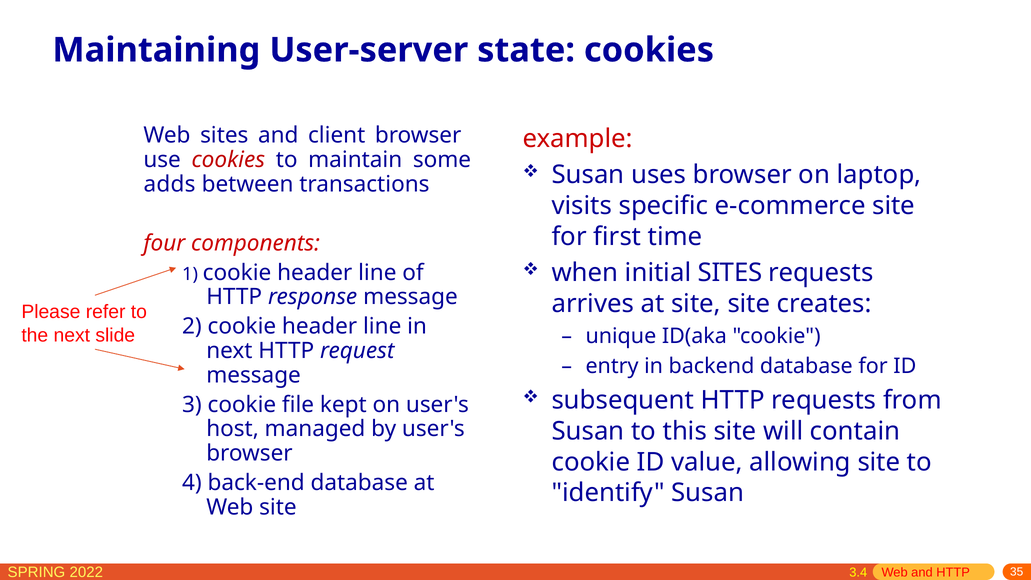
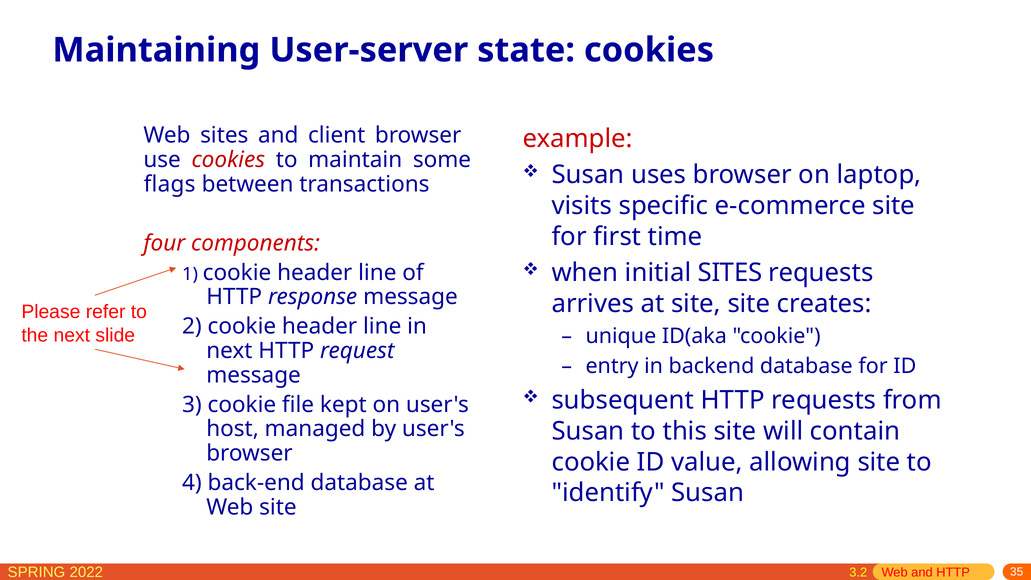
adds: adds -> flags
3.4: 3.4 -> 3.2
